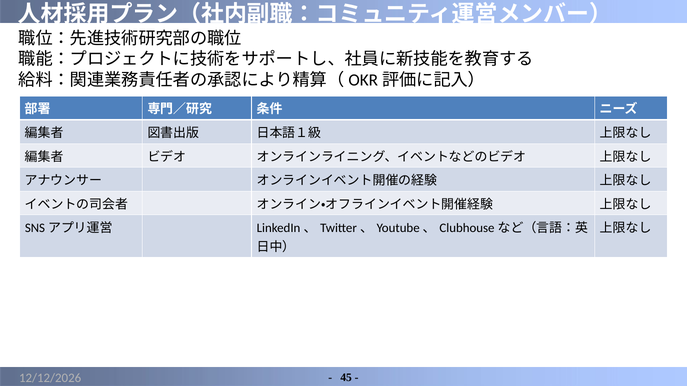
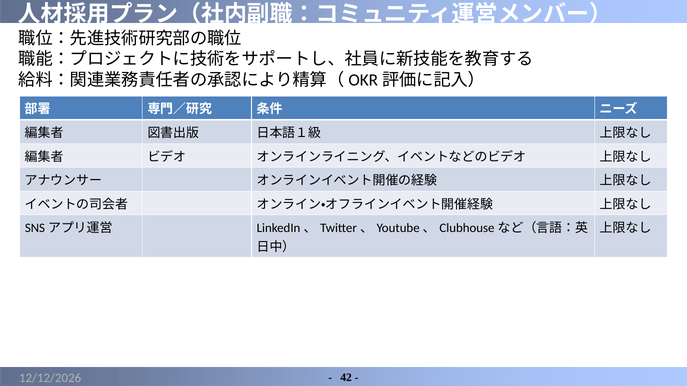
45: 45 -> 42
